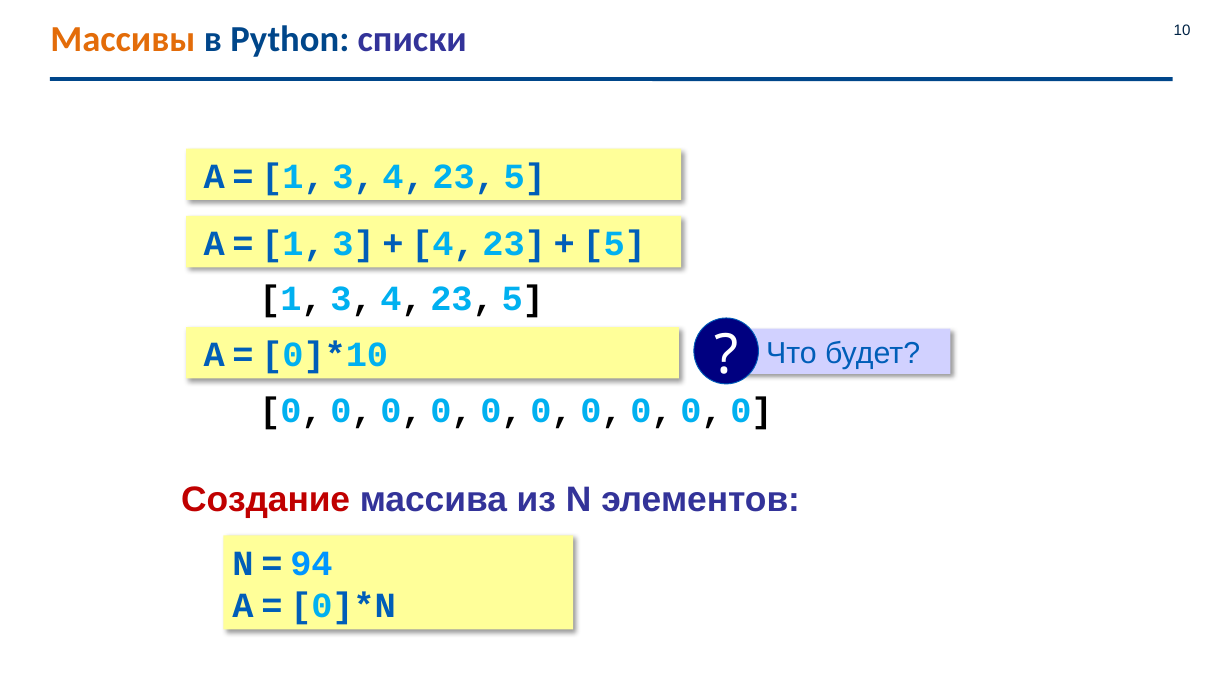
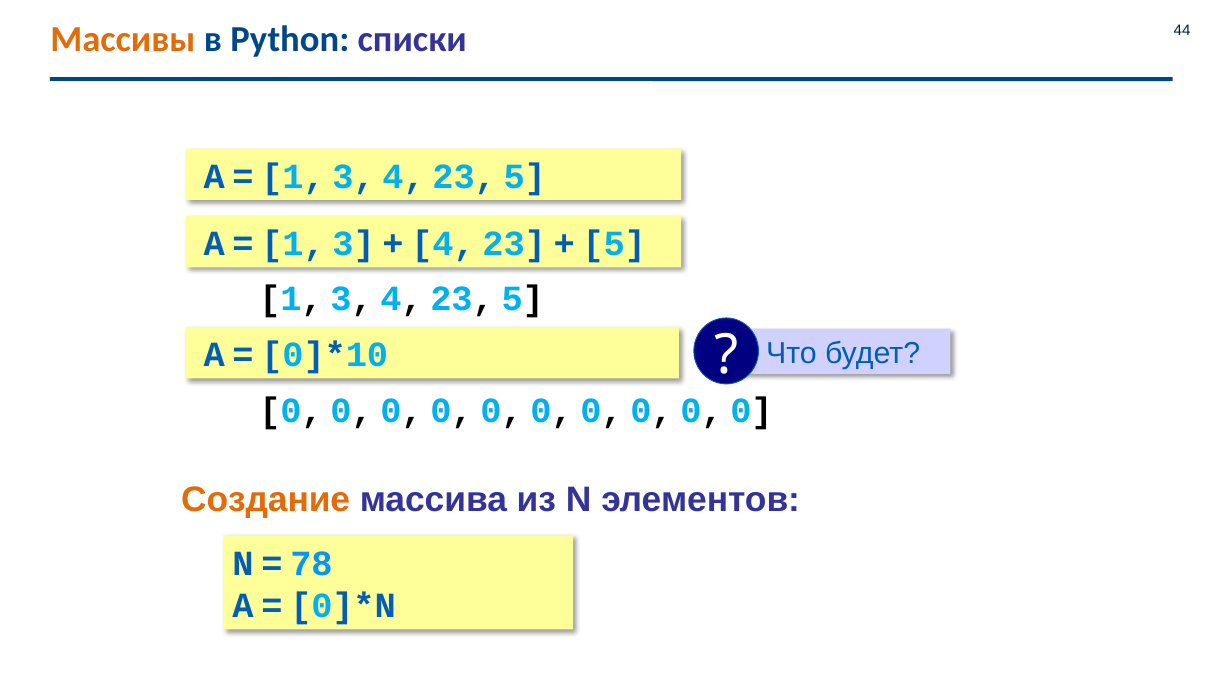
10: 10 -> 44
Создание colour: red -> orange
94: 94 -> 78
